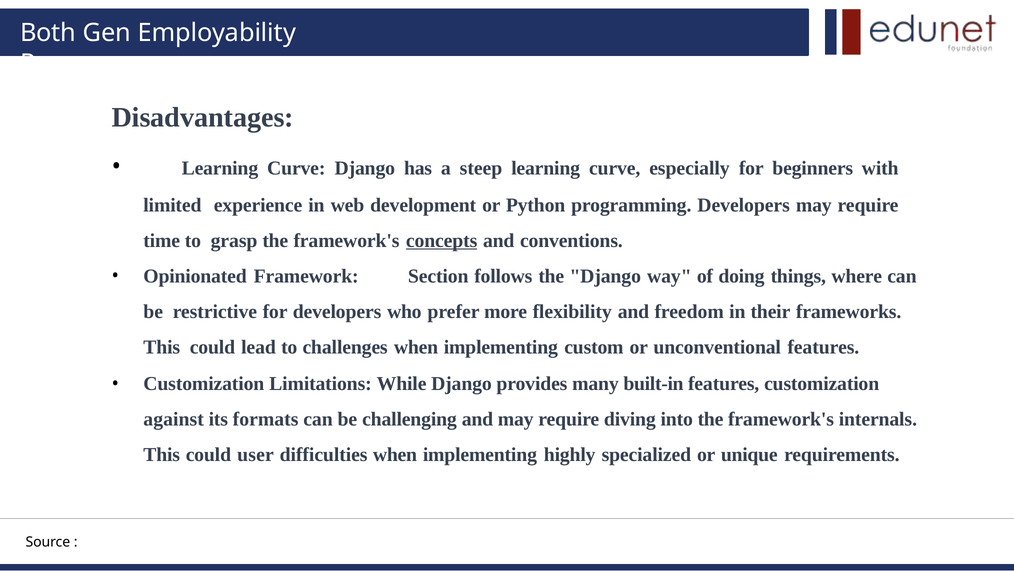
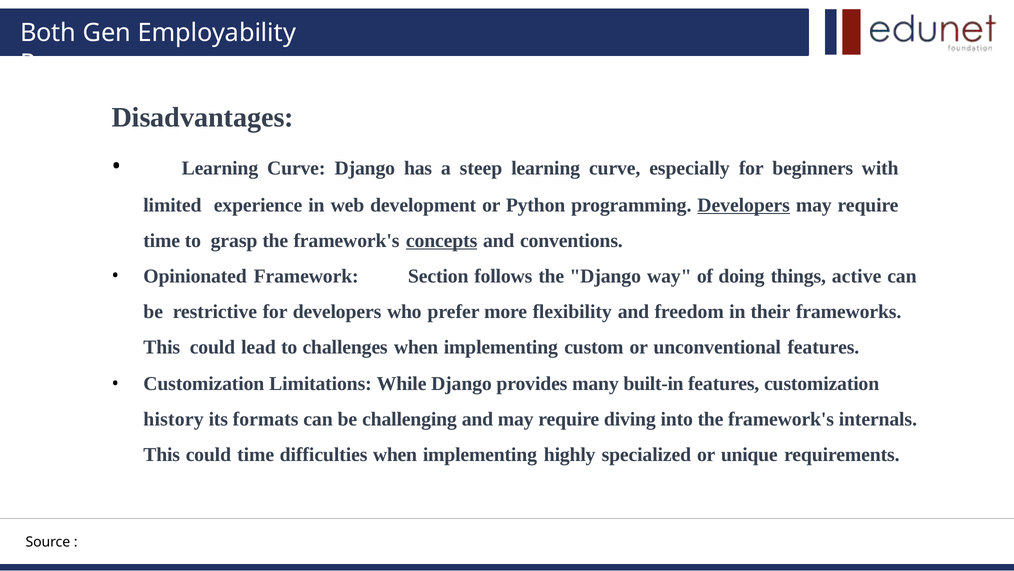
Developers at (744, 205) underline: none -> present
where: where -> active
against: against -> history
could user: user -> time
